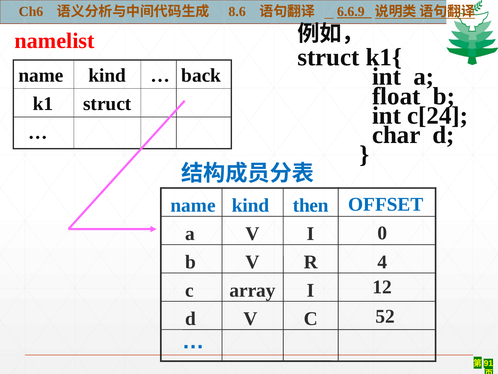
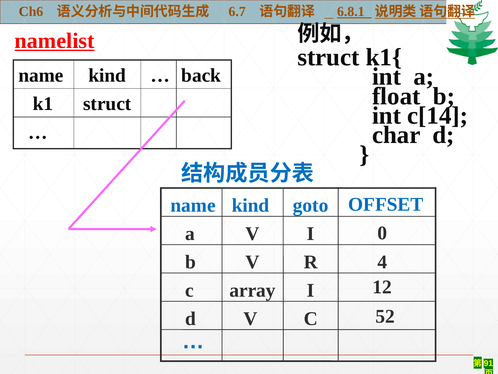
8.6: 8.6 -> 6.7
6.6.9: 6.6.9 -> 6.8.1
namelist underline: none -> present
c[24: c[24 -> c[14
then: then -> goto
